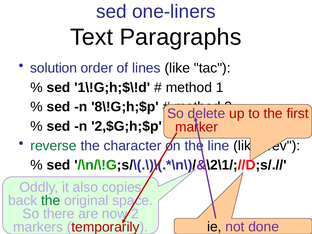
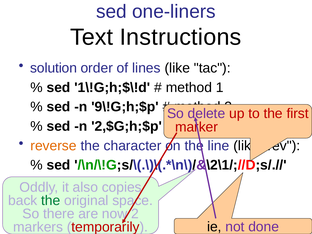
Paragraphs: Paragraphs -> Instructions
8\!G;h;$p: 8\!G;h;$p -> 9\!G;h;$p
reverse colour: green -> orange
